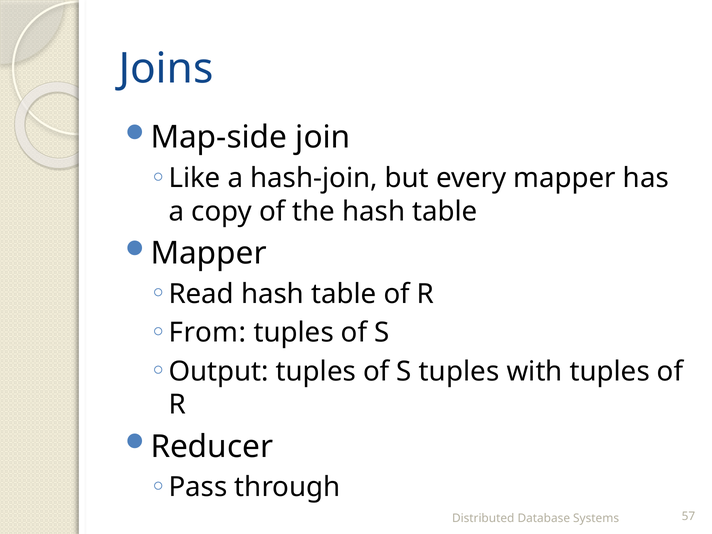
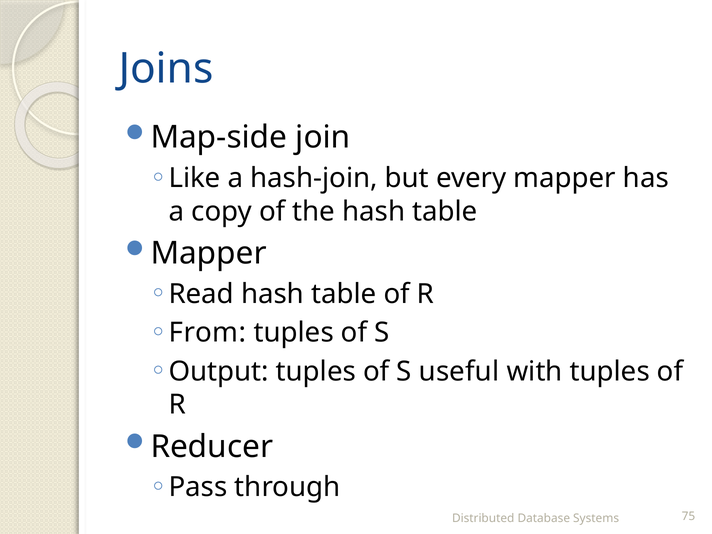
S tuples: tuples -> useful
57: 57 -> 75
